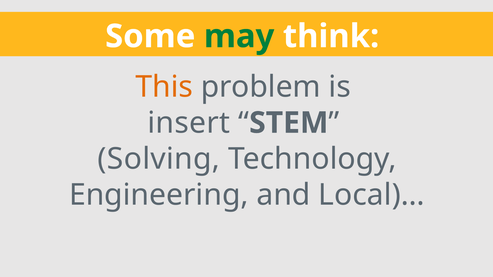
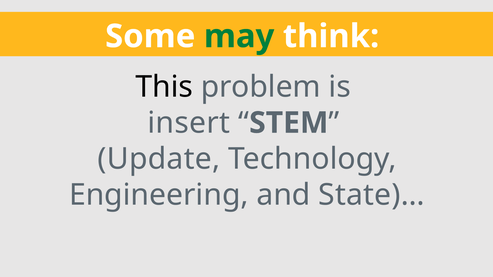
This colour: orange -> black
Solving: Solving -> Update
Local)…: Local)… -> State)…
